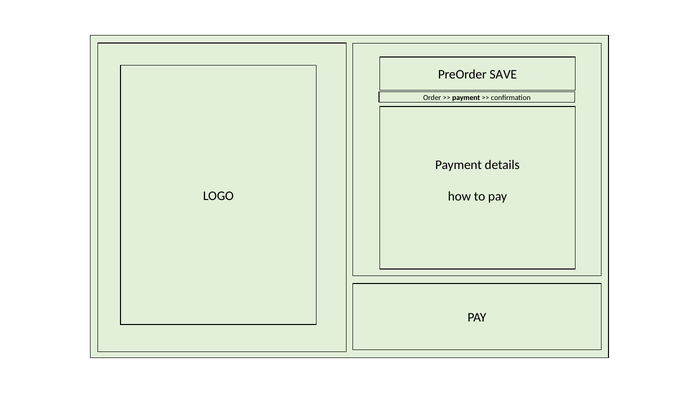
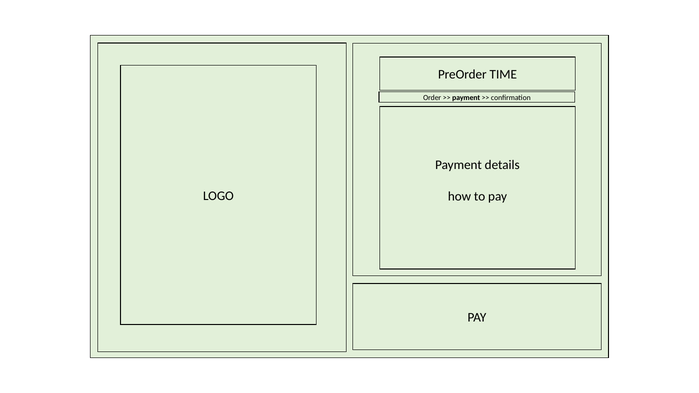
SAVE: SAVE -> TIME
